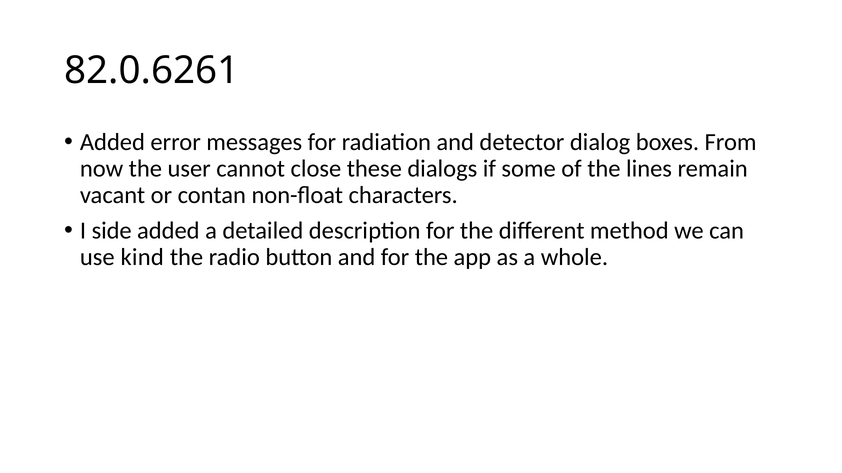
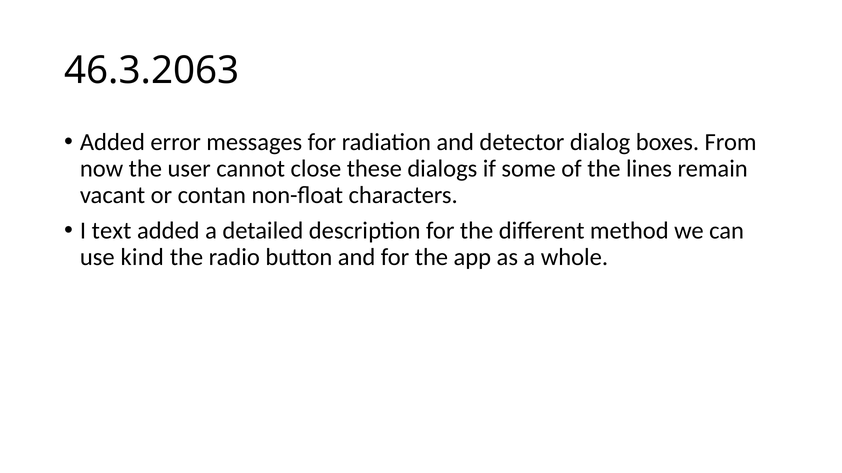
82.0.6261: 82.0.6261 -> 46.3.2063
side: side -> text
